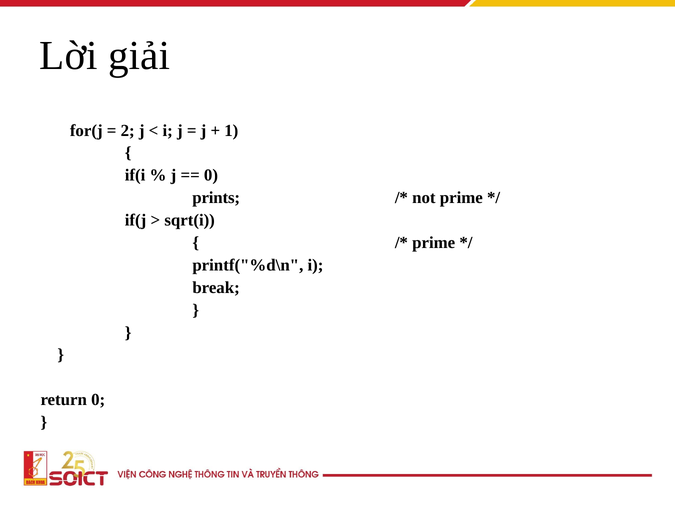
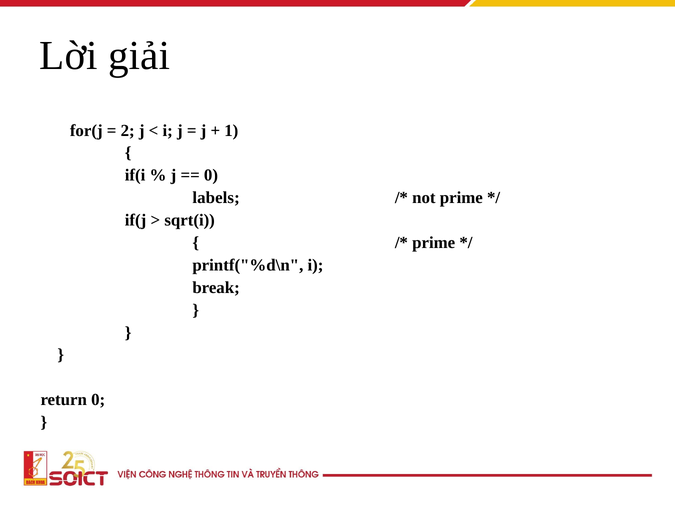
prints: prints -> labels
